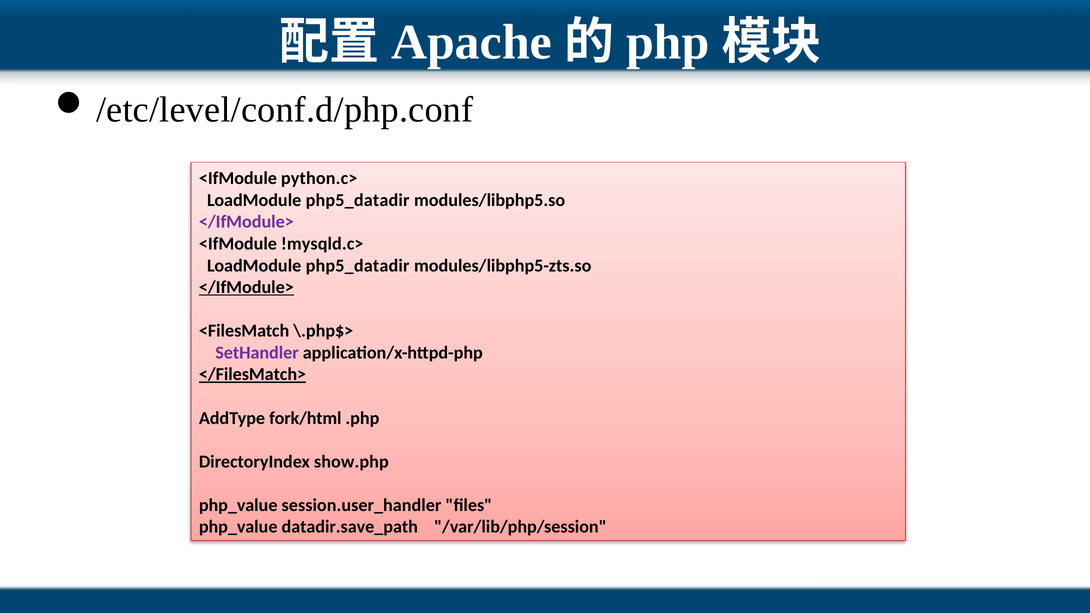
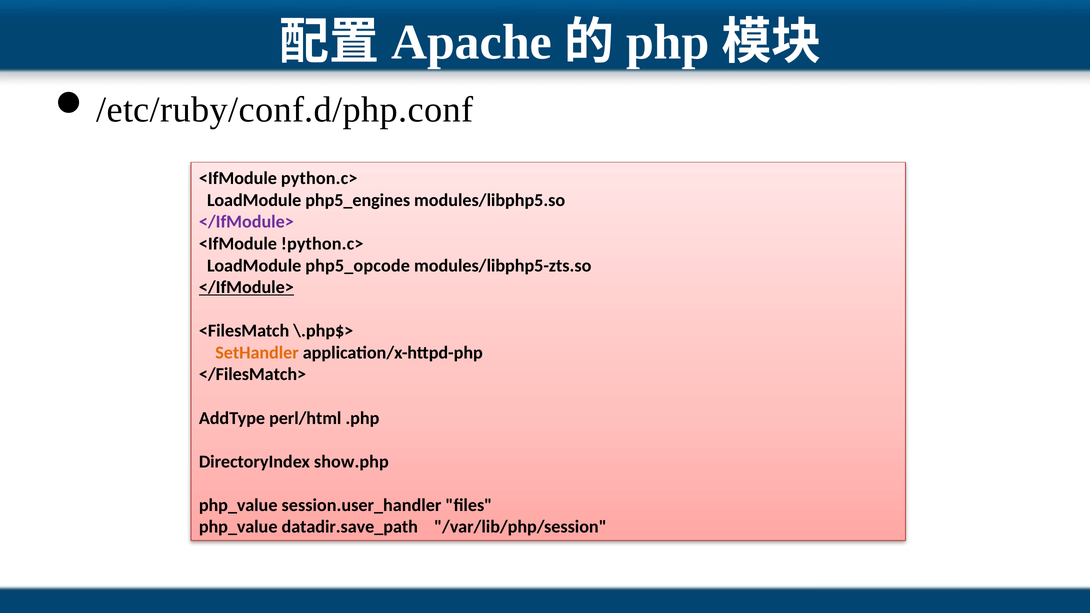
/etc/level/conf.d/php.conf: /etc/level/conf.d/php.conf -> /etc/ruby/conf.d/php.conf
php5_datadir at (358, 200): php5_datadir -> php5_engines
!mysqld.c>: !mysqld.c> -> !python.c>
php5_datadir at (358, 266): php5_datadir -> php5_opcode
SetHandler colour: purple -> orange
</FilesMatch> underline: present -> none
fork/html: fork/html -> perl/html
